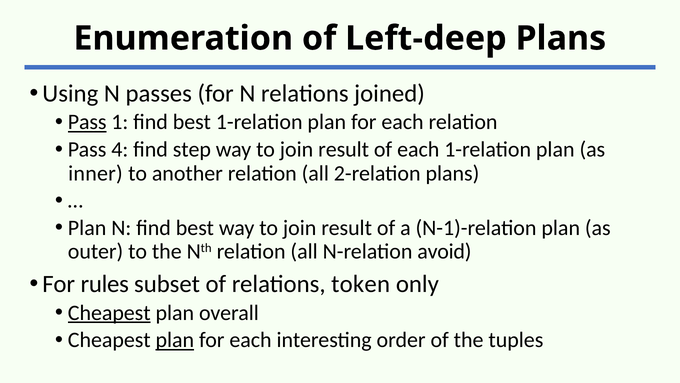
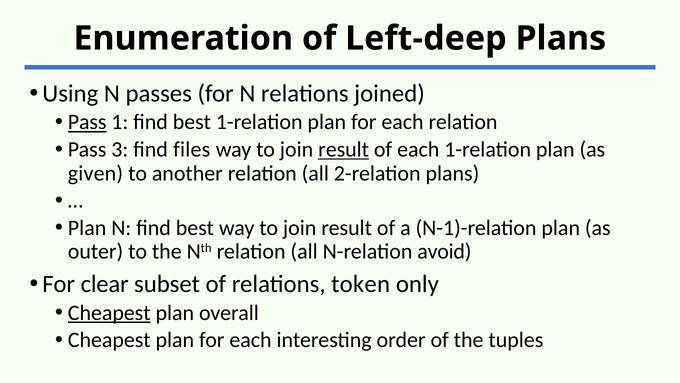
4: 4 -> 3
step: step -> files
result at (344, 149) underline: none -> present
inner: inner -> given
rules: rules -> clear
plan at (175, 340) underline: present -> none
